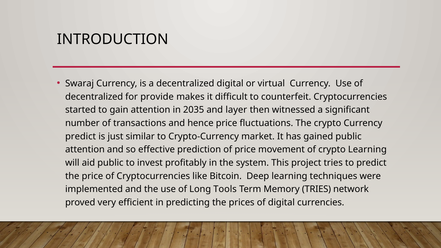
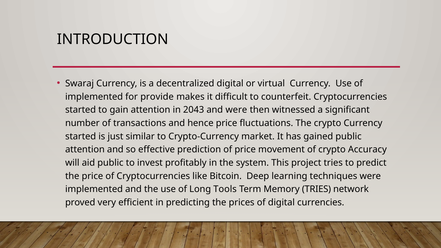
decentralized at (94, 97): decentralized -> implemented
2035: 2035 -> 2043
and layer: layer -> were
predict at (81, 136): predict -> started
crypto Learning: Learning -> Accuracy
